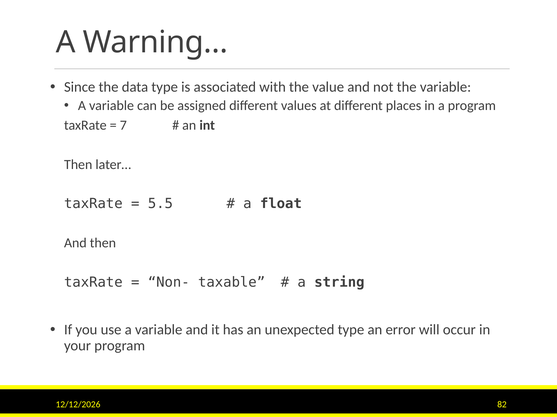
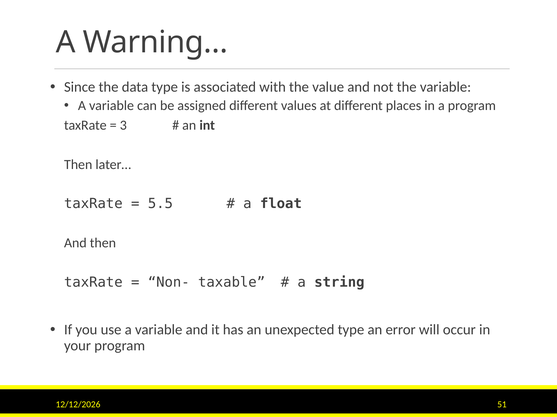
7: 7 -> 3
82: 82 -> 51
